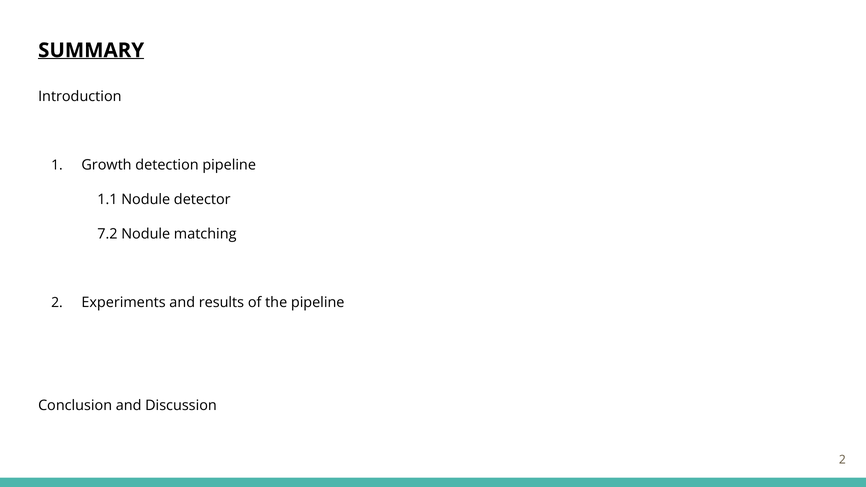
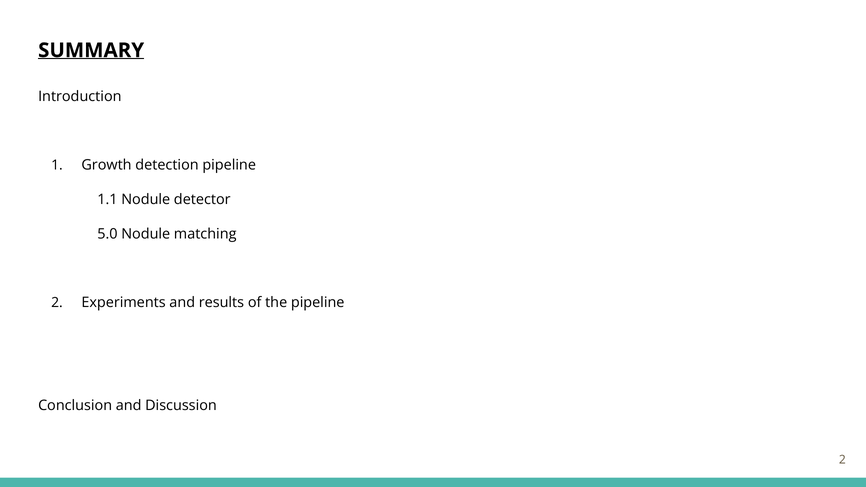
7.2: 7.2 -> 5.0
